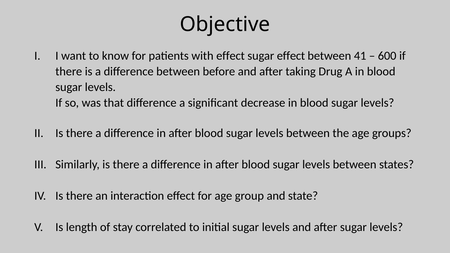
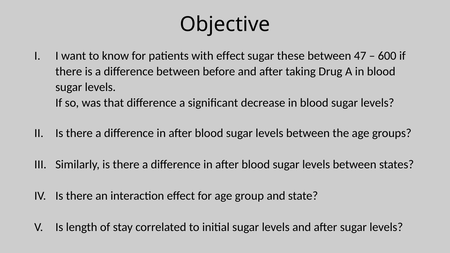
sugar effect: effect -> these
41: 41 -> 47
